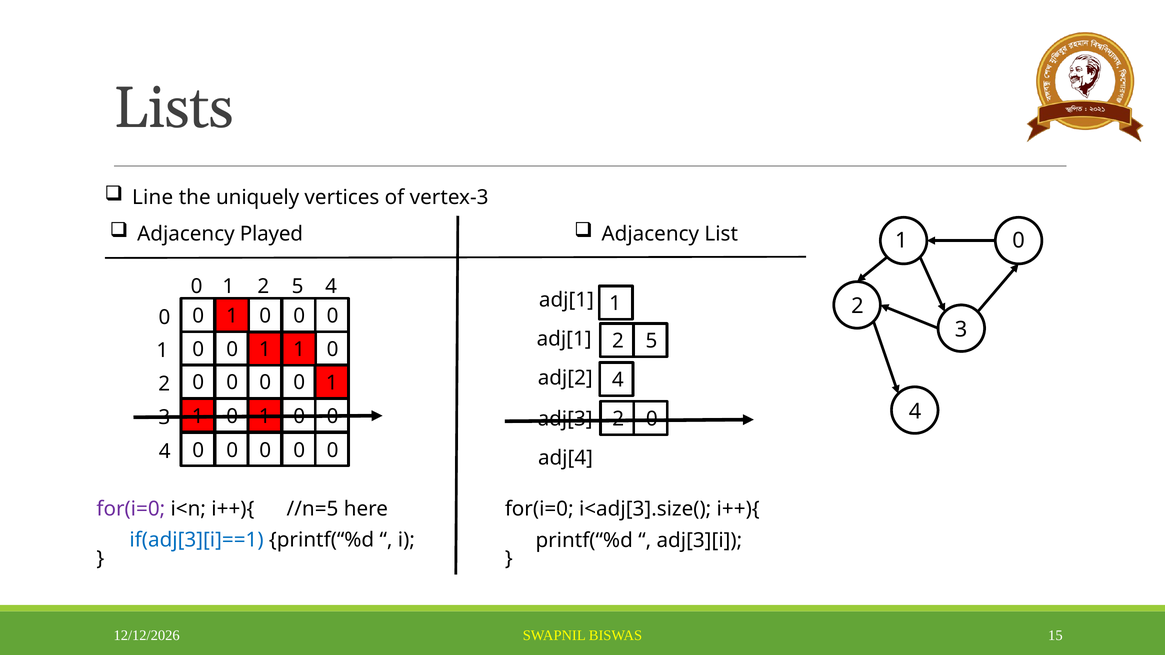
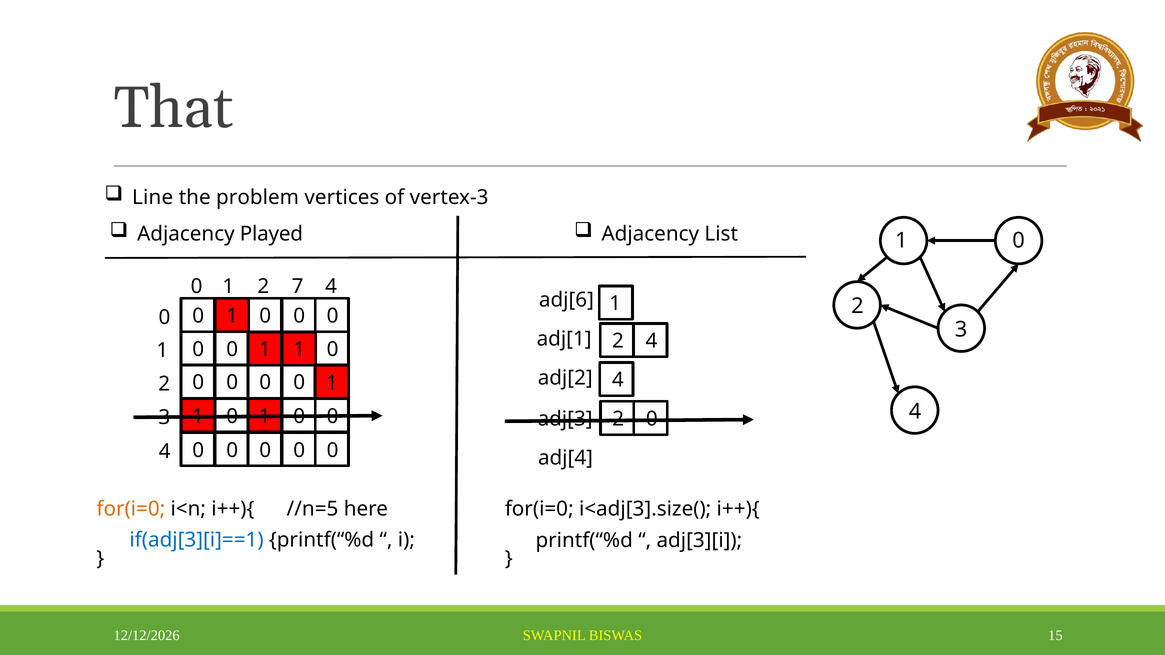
Lists: Lists -> That
uniquely: uniquely -> problem
5 at (298, 287): 5 -> 7
adj[1 at (566, 300): adj[1 -> adj[6
5 at (651, 341): 5 -> 4
for(i=0 at (131, 509) colour: purple -> orange
